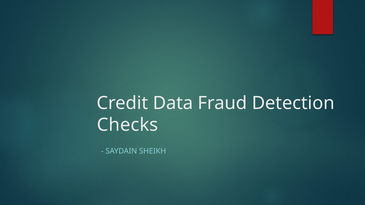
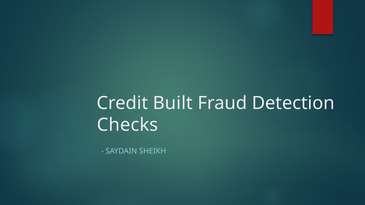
Data: Data -> Built
